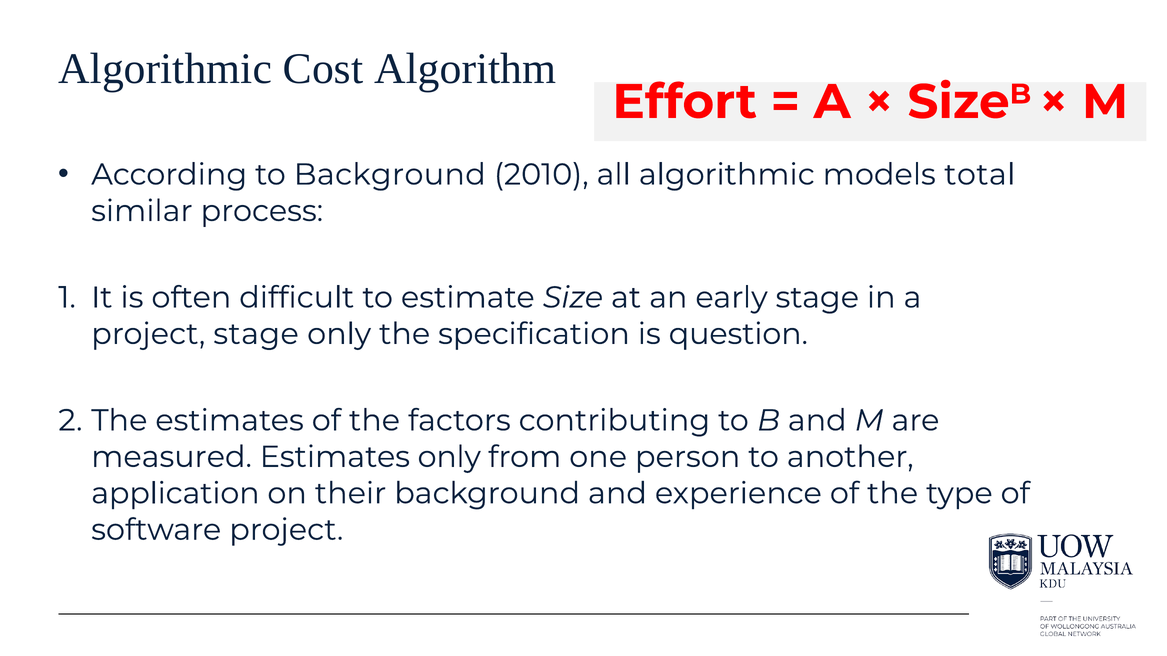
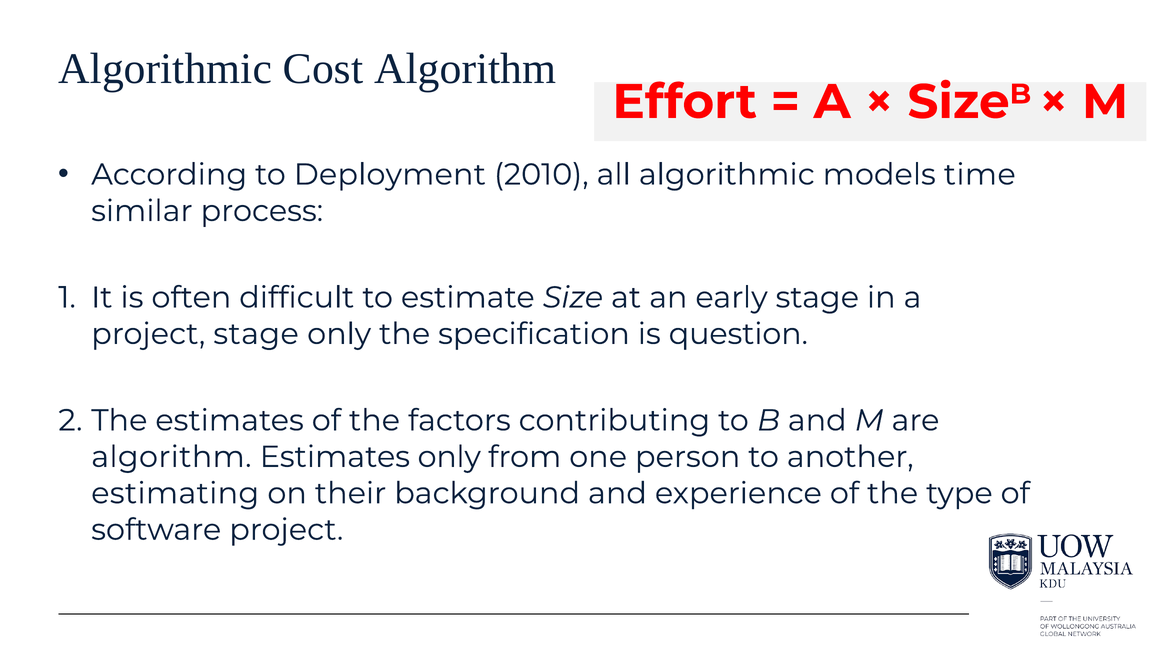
to Background: Background -> Deployment
total: total -> time
measured at (172, 457): measured -> algorithm
application: application -> estimating
